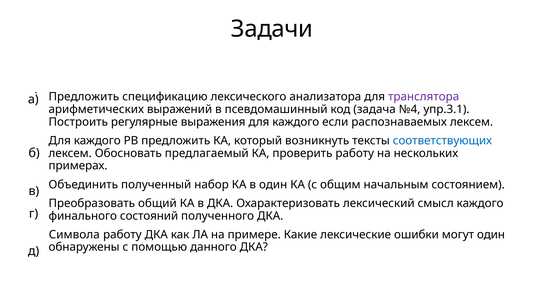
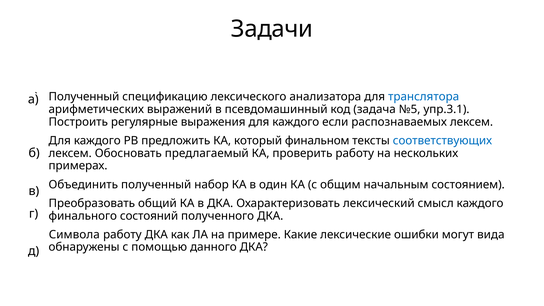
Предложить at (84, 97): Предложить -> Полученный
транслятора colour: purple -> blue
№4: №4 -> №5
возникнуть: возникнуть -> финальном
могут один: один -> вида
